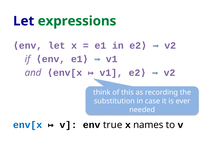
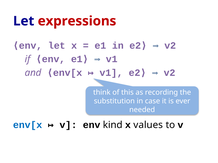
expressions colour: green -> red
true: true -> kind
names: names -> values
